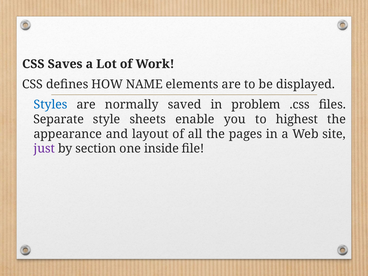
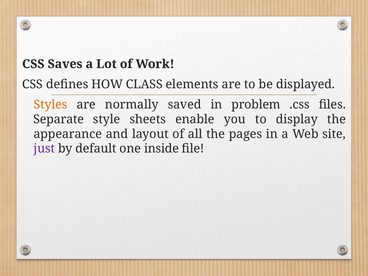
NAME: NAME -> CLASS
Styles colour: blue -> orange
highest: highest -> display
section: section -> default
